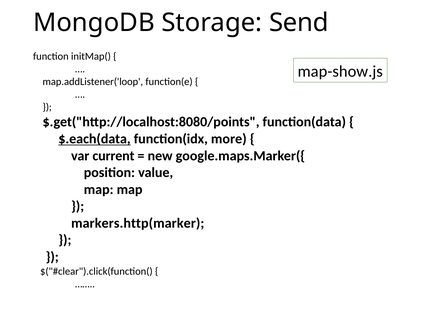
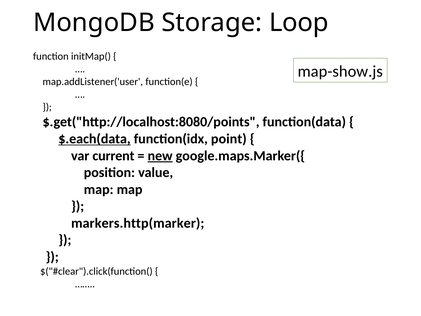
Send: Send -> Loop
map.addListener('loop: map.addListener('loop -> map.addListener('user
more: more -> point
new underline: none -> present
